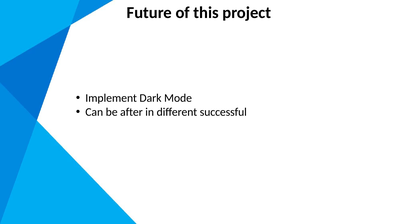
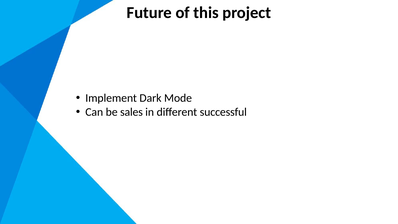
after: after -> sales
